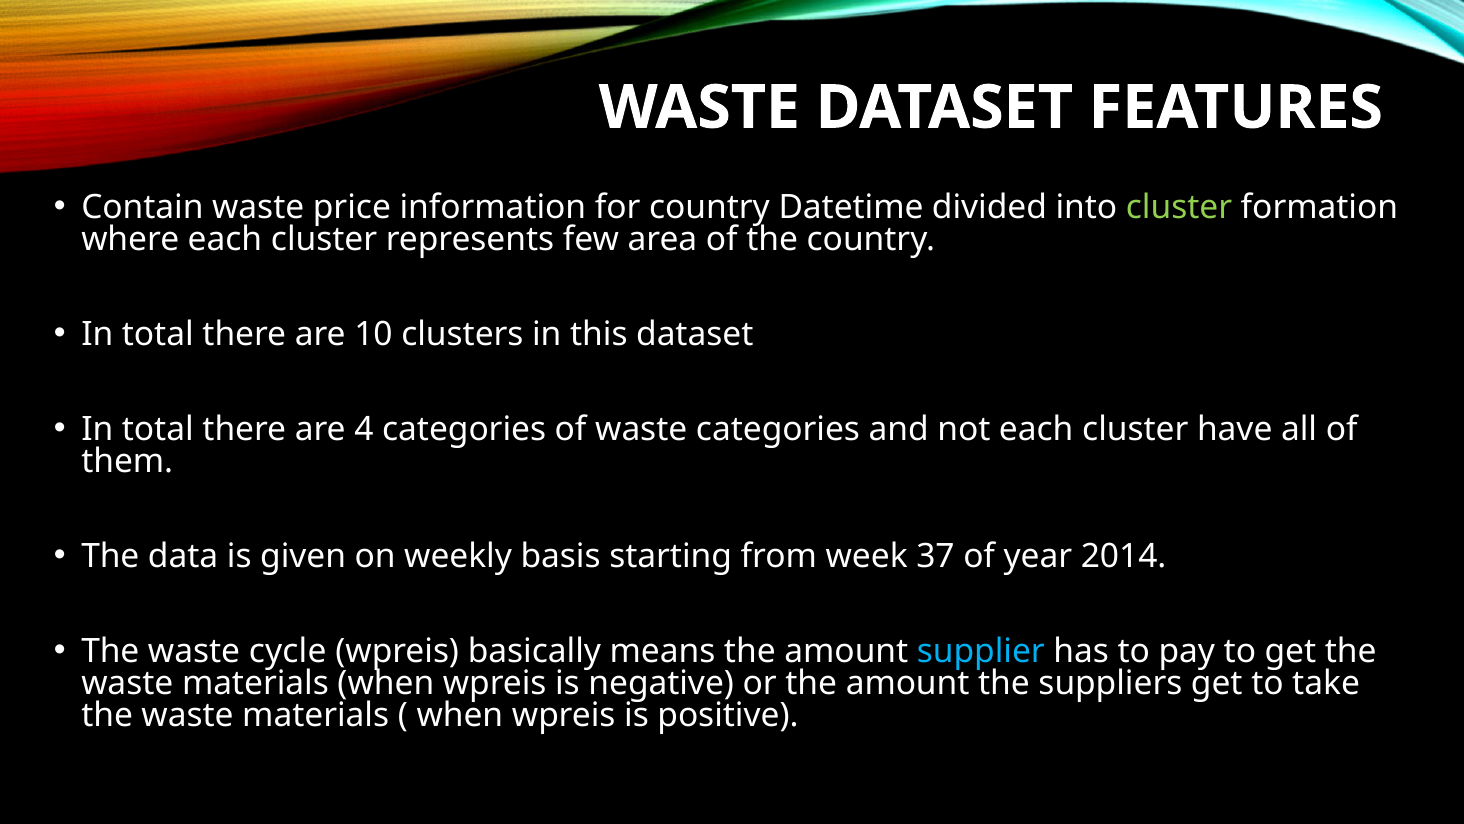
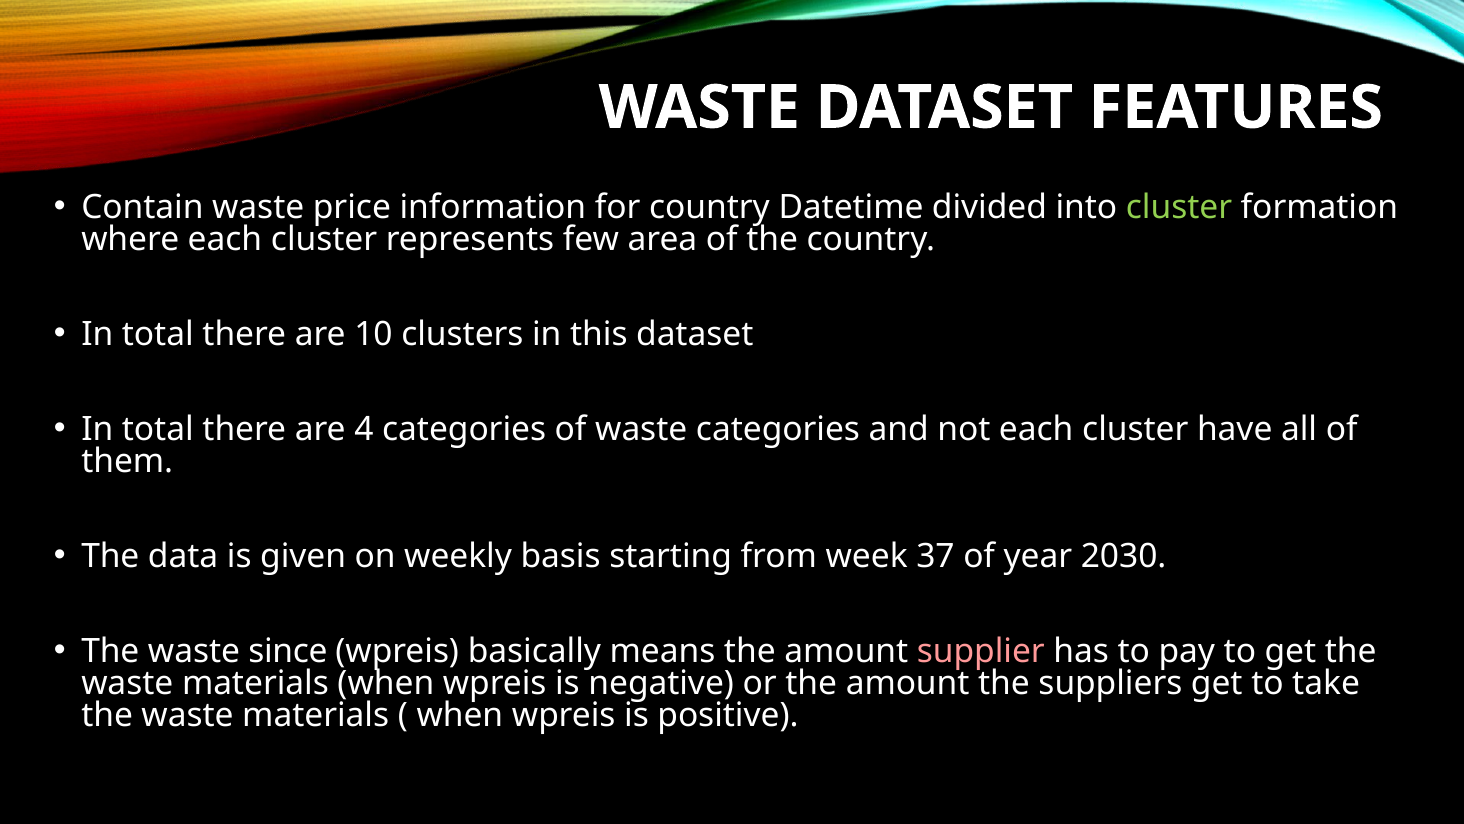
2014: 2014 -> 2030
cycle: cycle -> since
supplier colour: light blue -> pink
